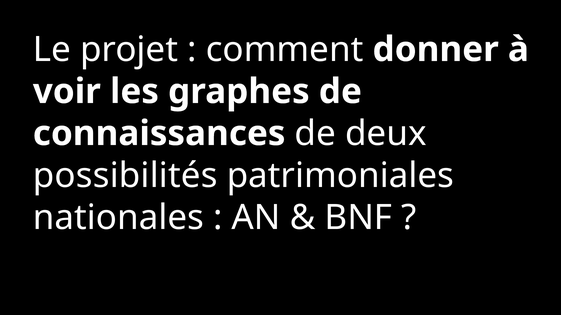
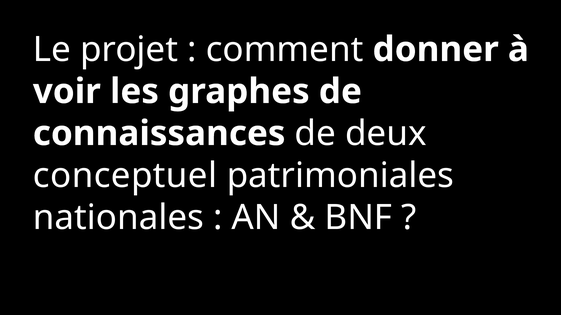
possibilités: possibilités -> conceptuel
